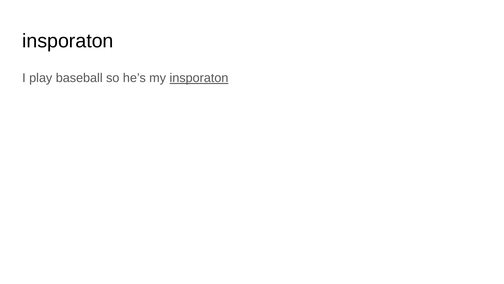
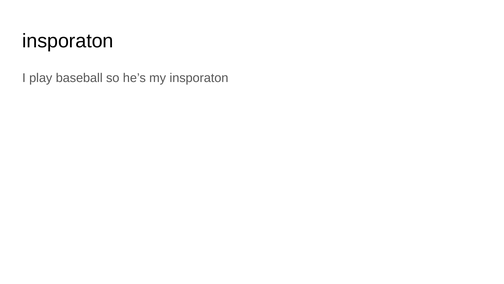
insporaton at (199, 78) underline: present -> none
